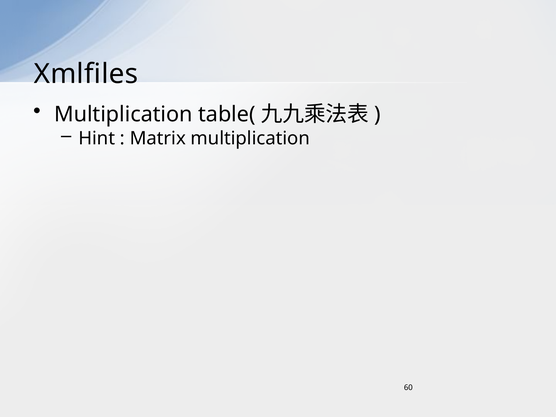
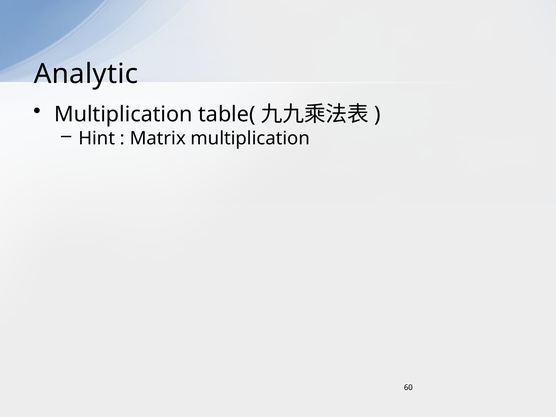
Xmlfiles: Xmlfiles -> Analytic
